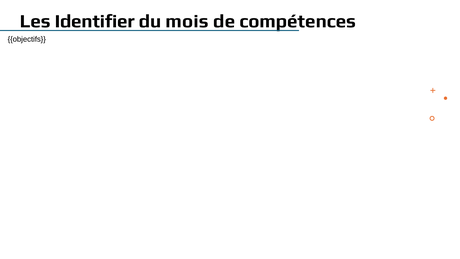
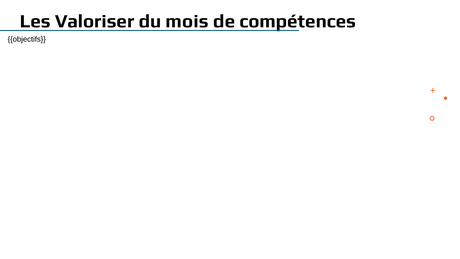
Identifier: Identifier -> Valoriser
